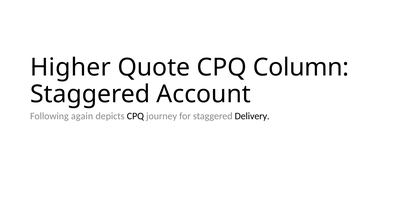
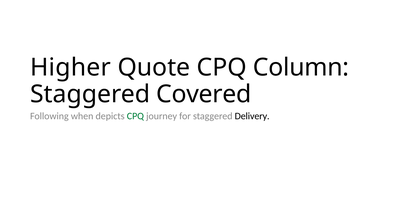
Account: Account -> Covered
again: again -> when
CPQ at (135, 116) colour: black -> green
